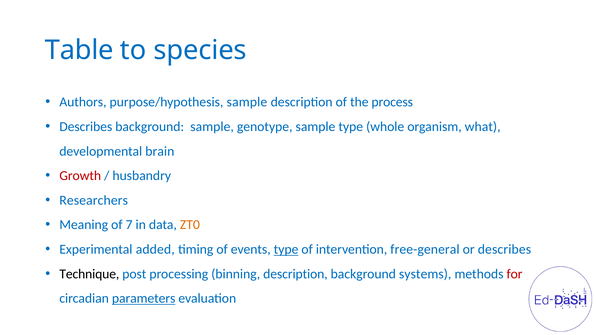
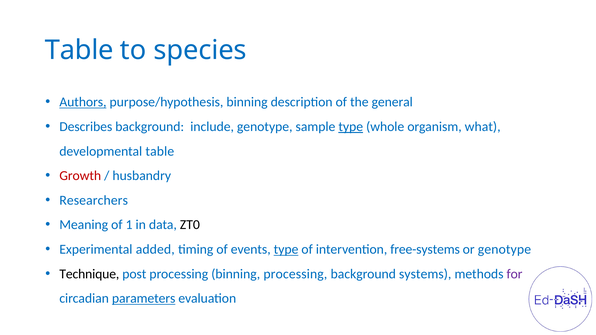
Authors underline: none -> present
purpose/hypothesis sample: sample -> binning
process: process -> general
background sample: sample -> include
type at (351, 127) underline: none -> present
developmental brain: brain -> table
7: 7 -> 1
ZT0 colour: orange -> black
free-general: free-general -> free-systems
or describes: describes -> genotype
binning description: description -> processing
for colour: red -> purple
